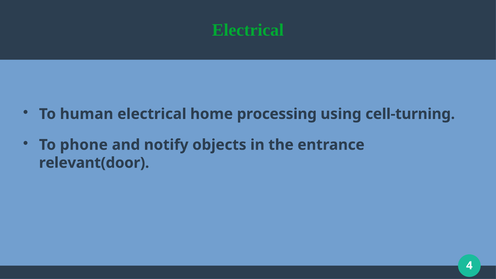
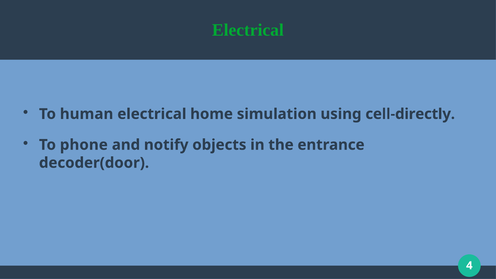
processing: processing -> simulation
cell-turning: cell-turning -> cell-directly
relevant(door: relevant(door -> decoder(door
